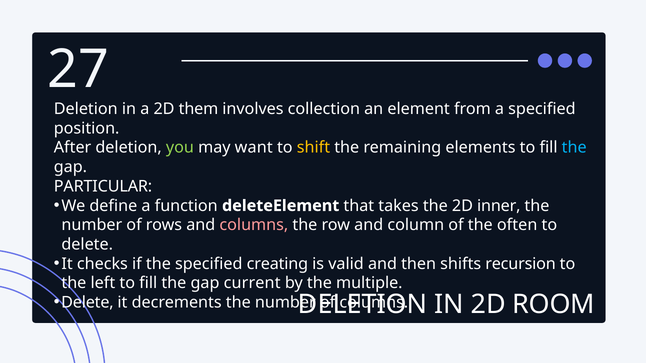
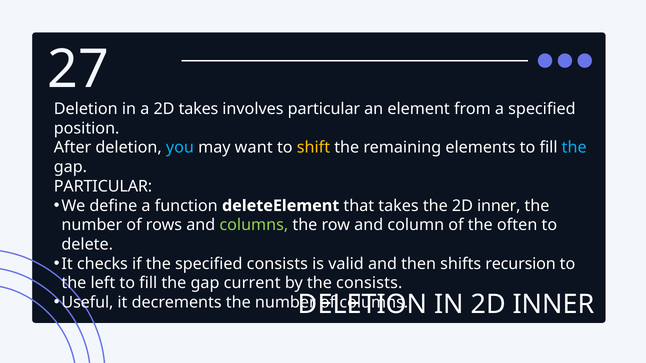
2D them: them -> takes
involves collection: collection -> particular
you colour: light green -> light blue
columns at (254, 225) colour: pink -> light green
specified creating: creating -> consists
the multiple: multiple -> consists
Delete at (87, 303): Delete -> Useful
IN 2D ROOM: ROOM -> INNER
